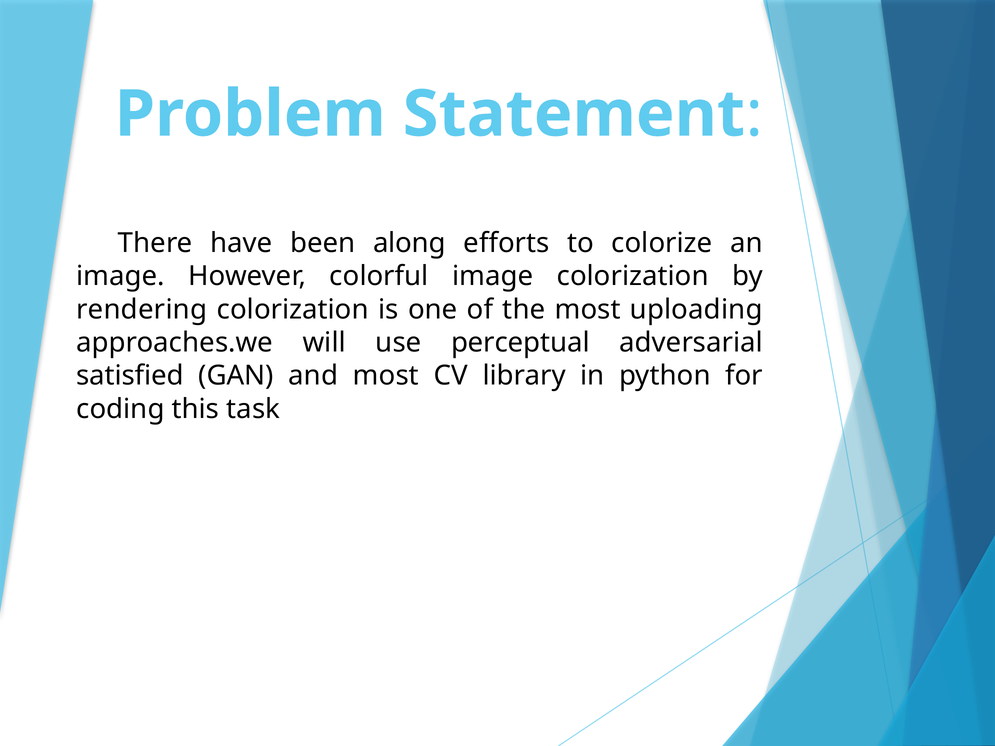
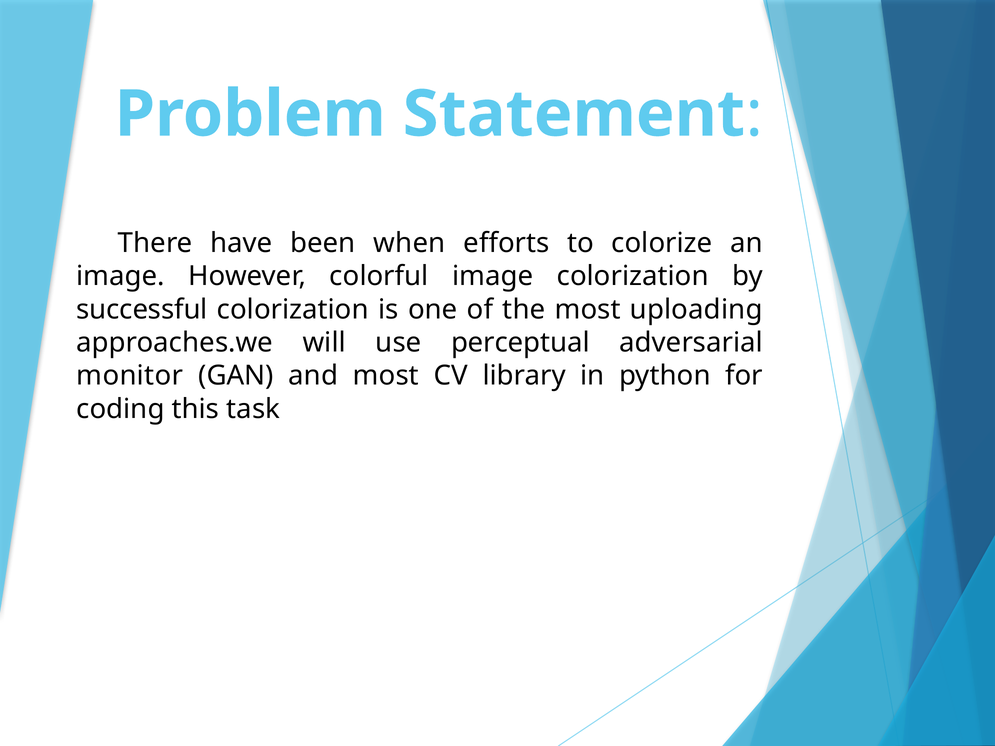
along: along -> when
rendering: rendering -> successful
satisfied: satisfied -> monitor
